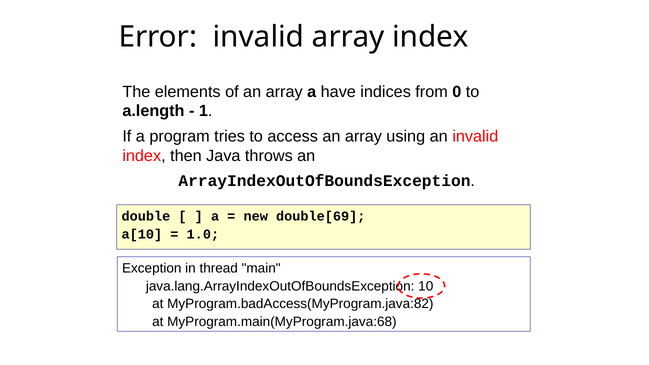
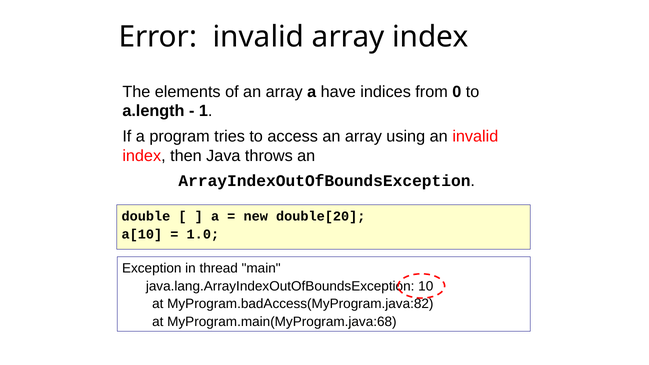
double[69: double[69 -> double[20
